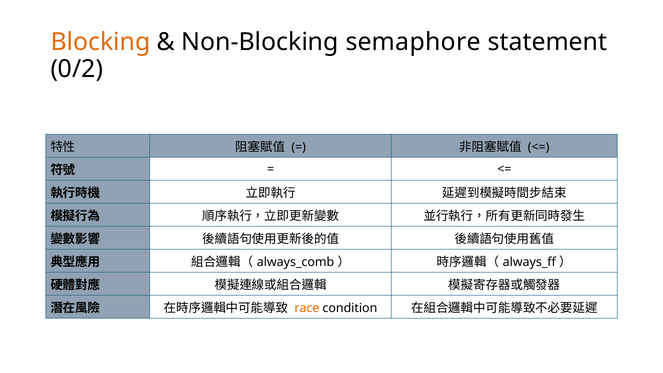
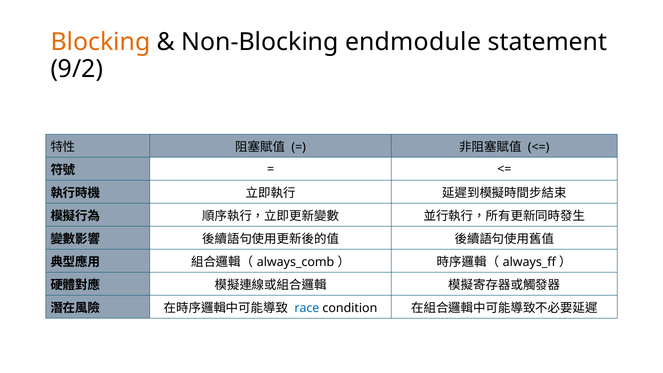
semaphore: semaphore -> endmodule
0/2: 0/2 -> 9/2
race colour: orange -> blue
